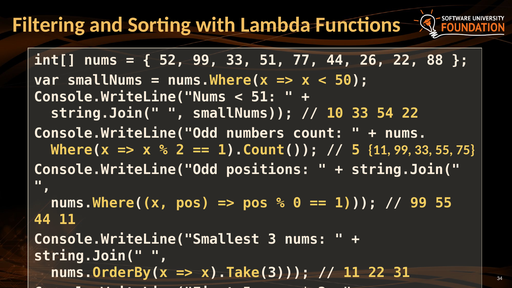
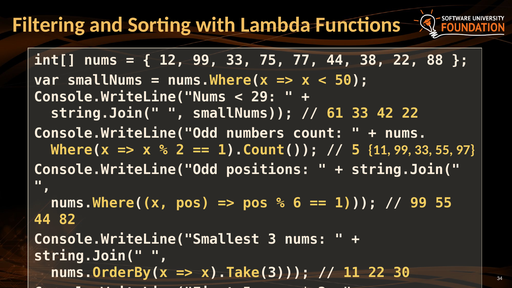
52: 52 -> 12
33 51: 51 -> 75
26: 26 -> 38
51 at (264, 97): 51 -> 29
10: 10 -> 61
54: 54 -> 42
75: 75 -> 97
0: 0 -> 6
44 11: 11 -> 82
31: 31 -> 30
